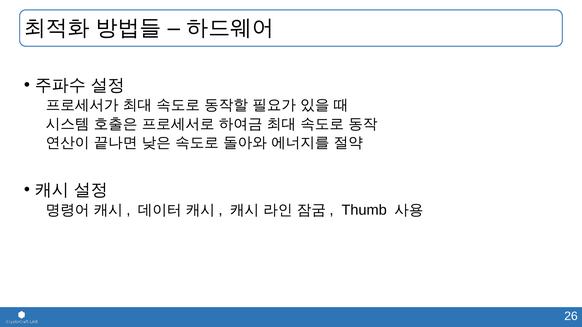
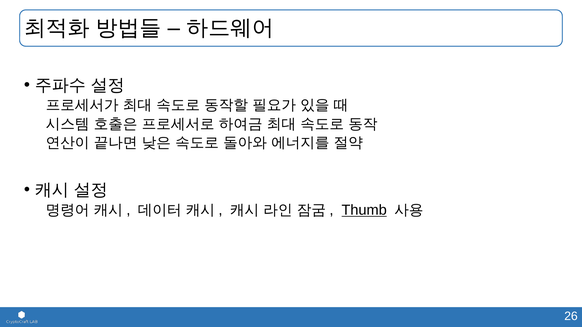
Thumb underline: none -> present
